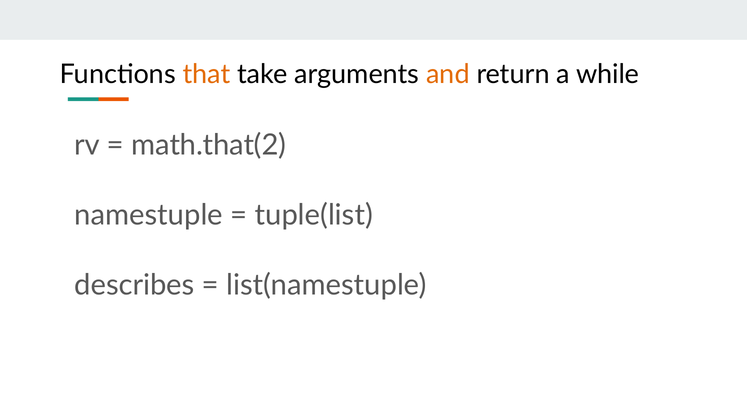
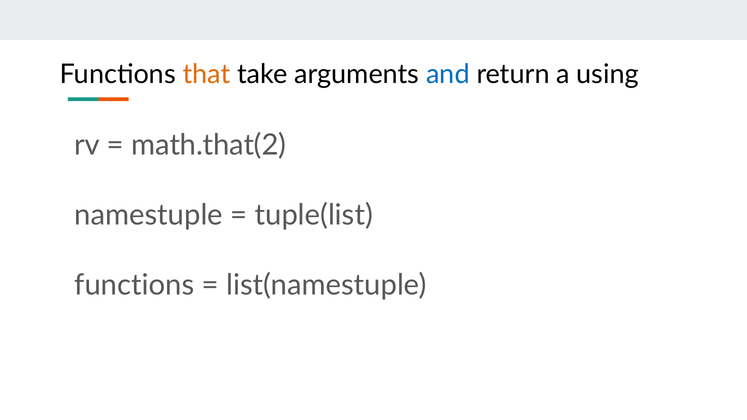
and colour: orange -> blue
while: while -> using
describes at (134, 285): describes -> functions
